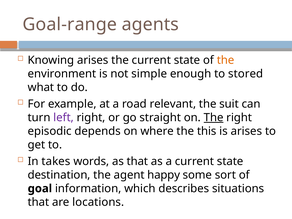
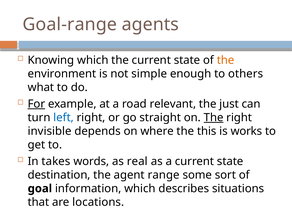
Knowing arises: arises -> which
stored: stored -> others
For underline: none -> present
suit: suit -> just
left colour: purple -> blue
episodic: episodic -> invisible
is arises: arises -> works
as that: that -> real
happy: happy -> range
